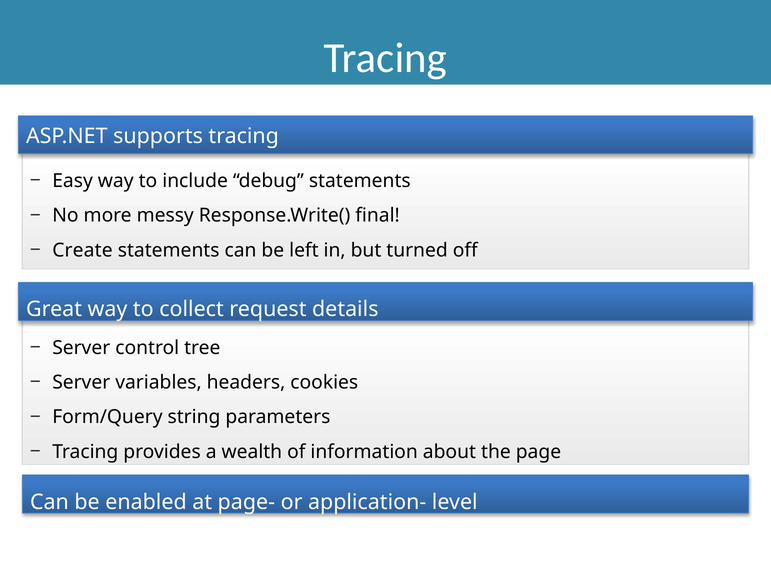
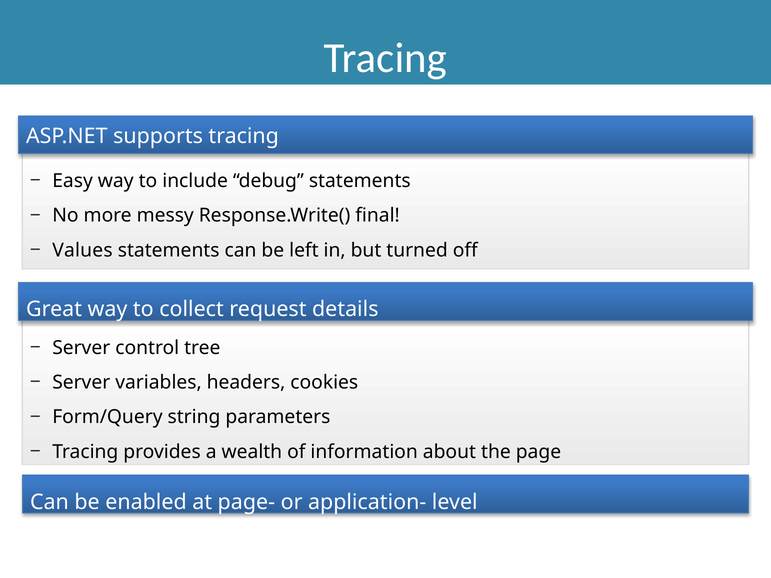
Create: Create -> Values
